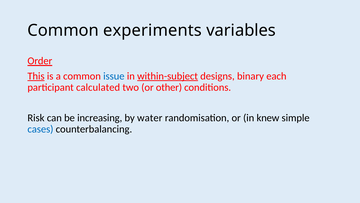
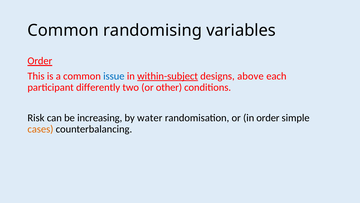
experiments: experiments -> randomising
This underline: present -> none
binary: binary -> above
calculated: calculated -> differently
in knew: knew -> order
cases colour: blue -> orange
